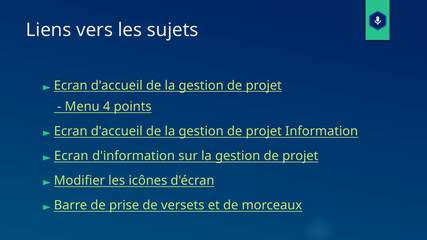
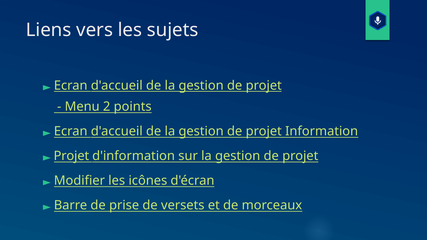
4: 4 -> 2
Ecran at (71, 156): Ecran -> Projet
